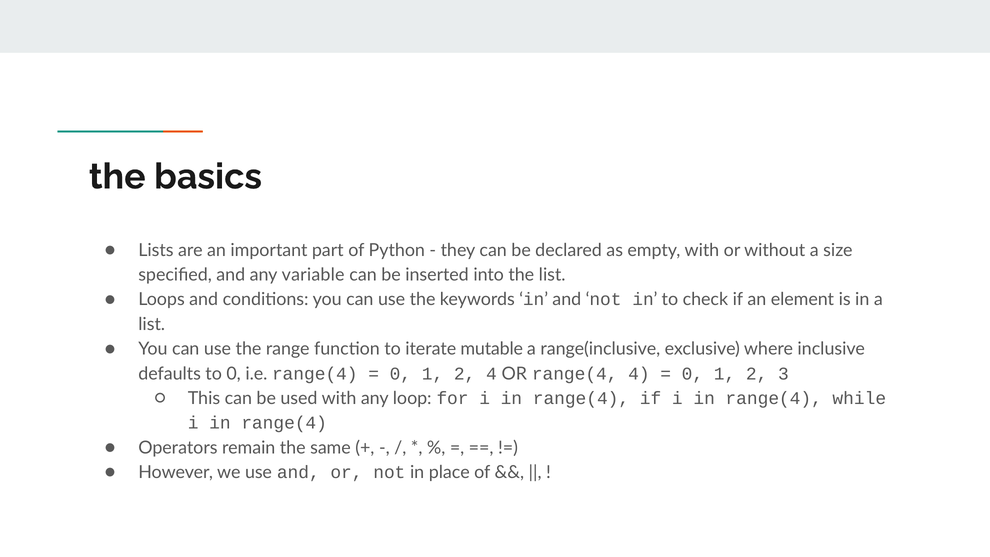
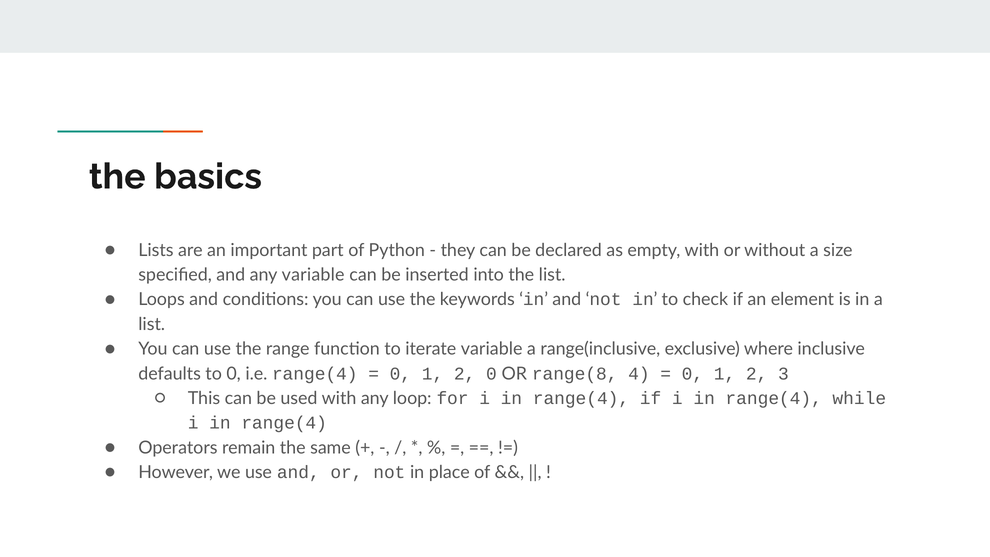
iterate mutable: mutable -> variable
2 4: 4 -> 0
OR range(4: range(4 -> range(8
